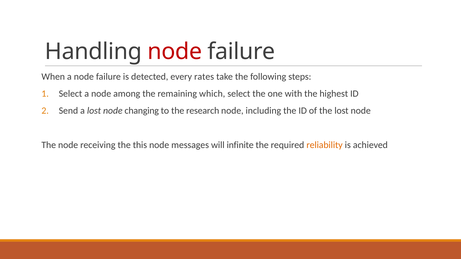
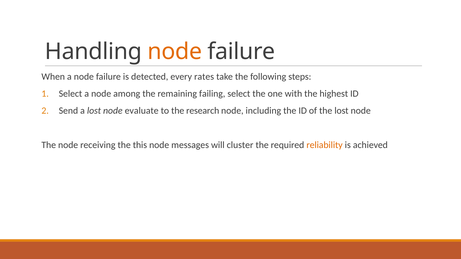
node at (175, 52) colour: red -> orange
which: which -> failing
changing: changing -> evaluate
infinite: infinite -> cluster
